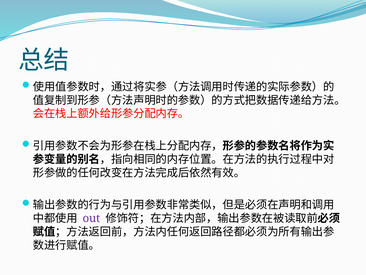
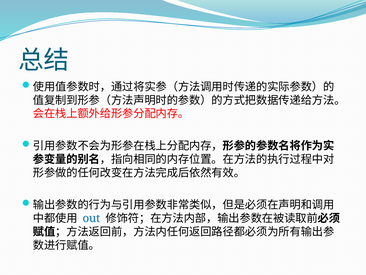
out colour: purple -> blue
